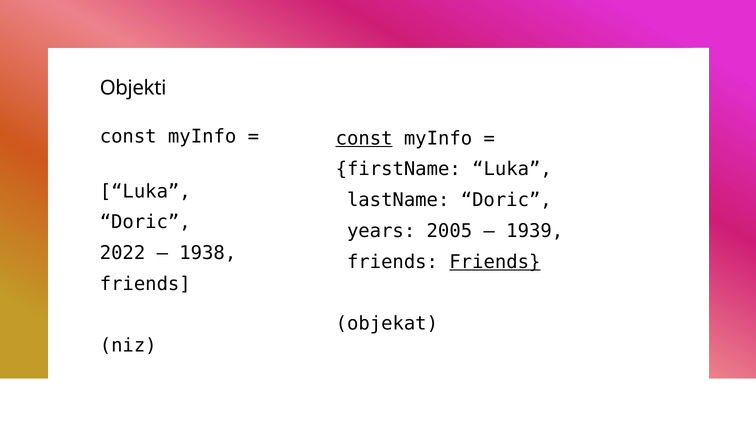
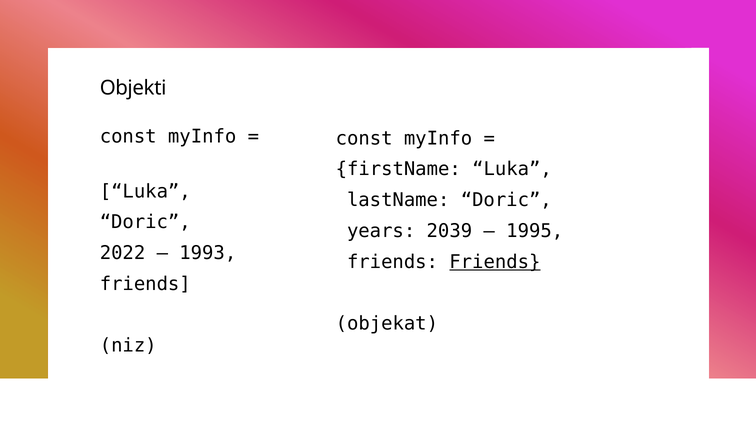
const at (364, 138) underline: present -> none
2005: 2005 -> 2039
1939: 1939 -> 1995
1938: 1938 -> 1993
